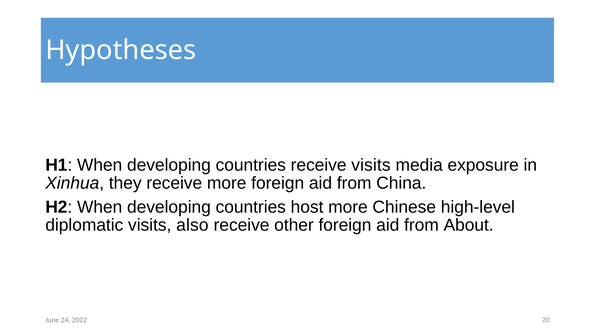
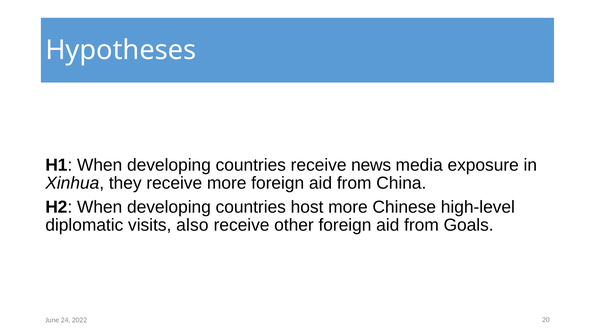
receive visits: visits -> news
About: About -> Goals
